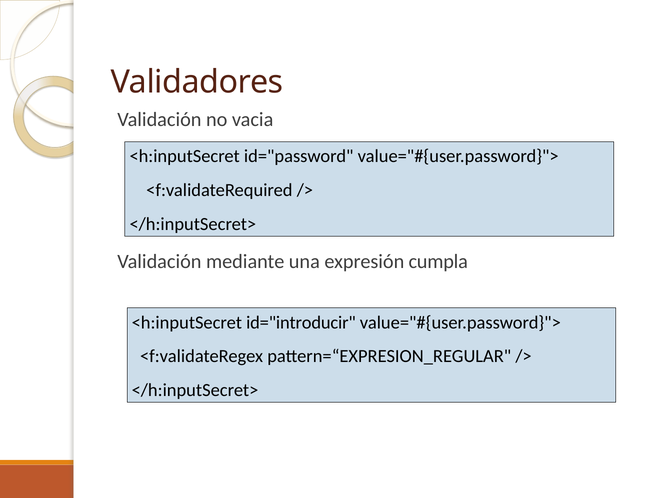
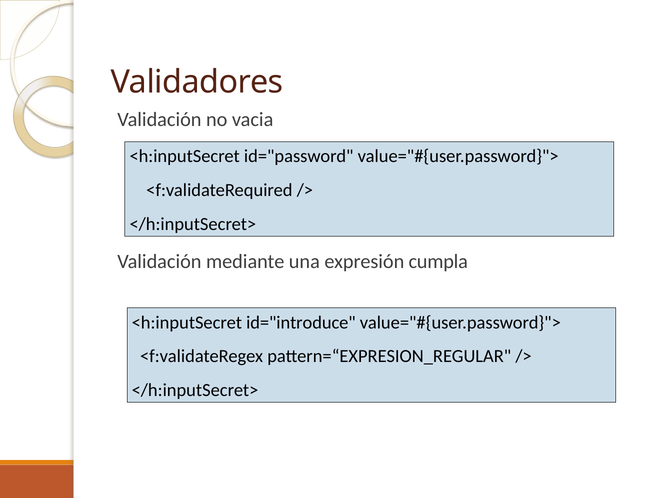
id="introducir: id="introducir -> id="introduce
